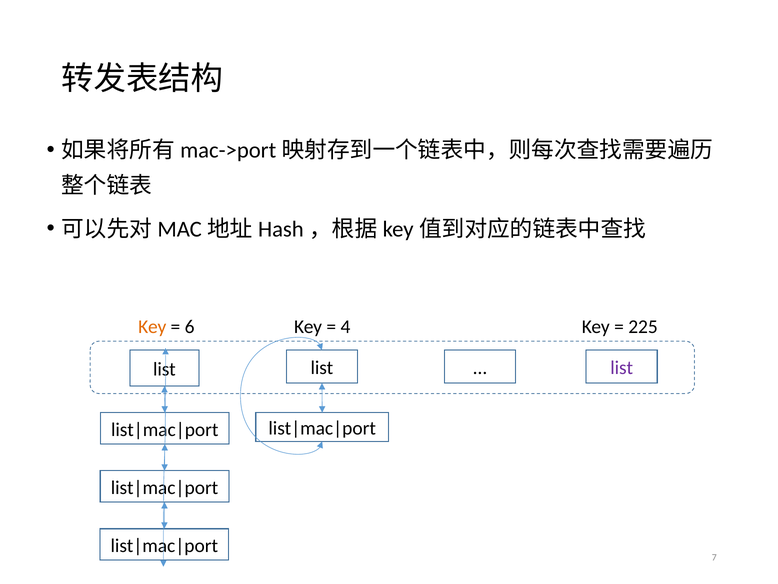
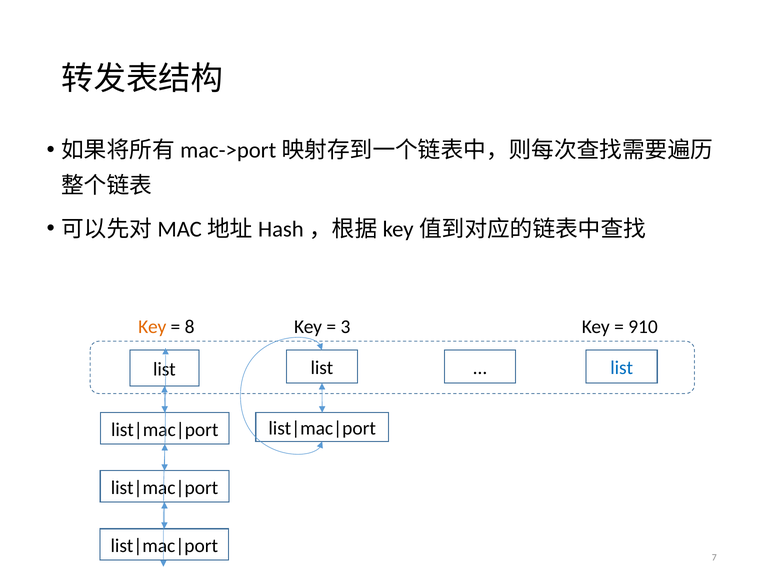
6: 6 -> 8
4: 4 -> 3
225: 225 -> 910
list at (622, 368) colour: purple -> blue
